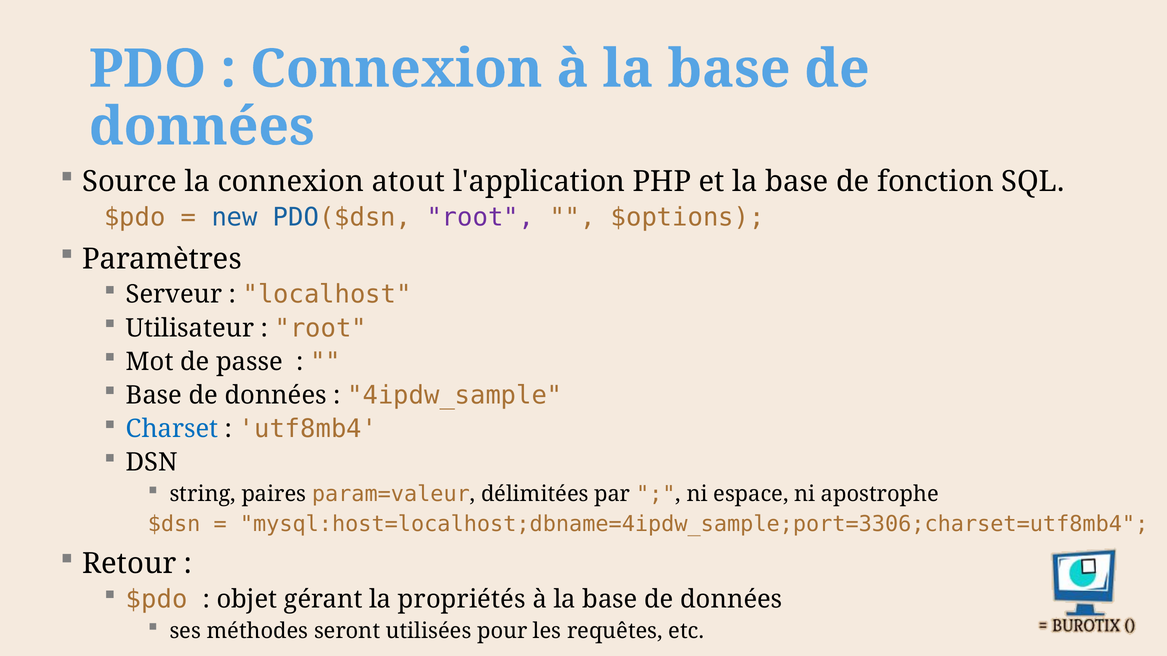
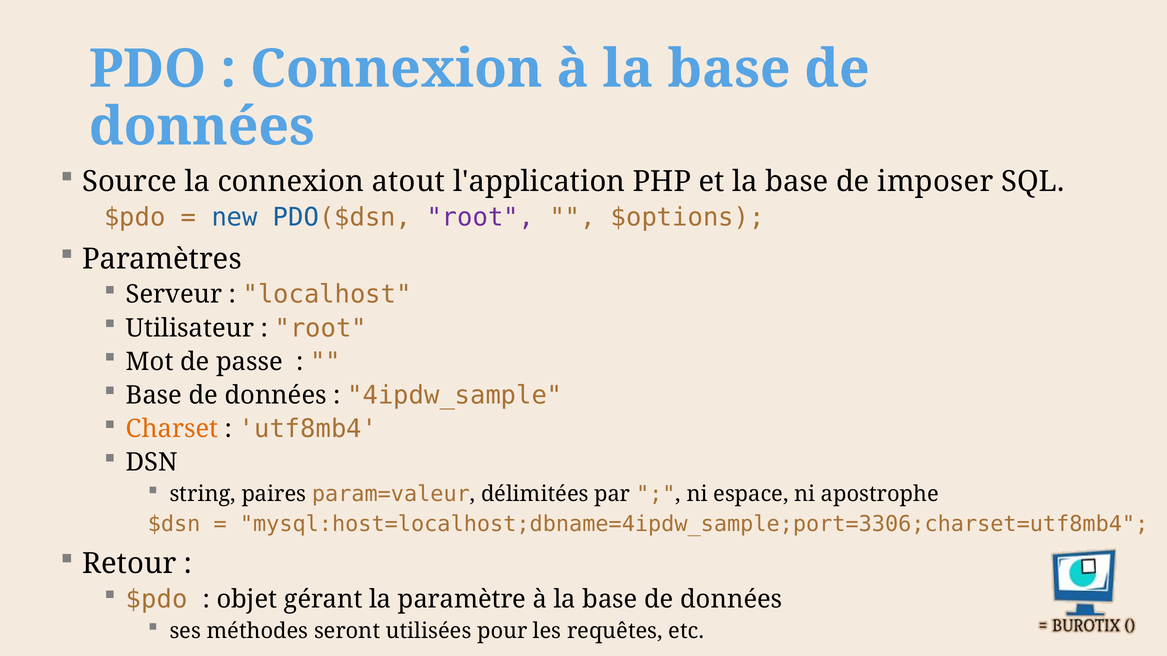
fonction: fonction -> imposer
Charset colour: blue -> orange
propriétés: propriétés -> paramètre
